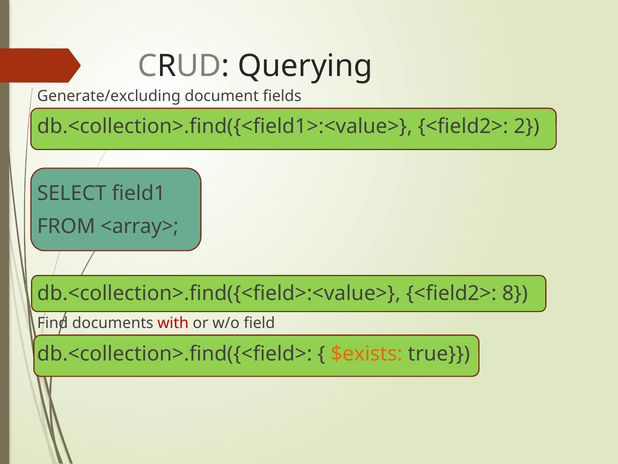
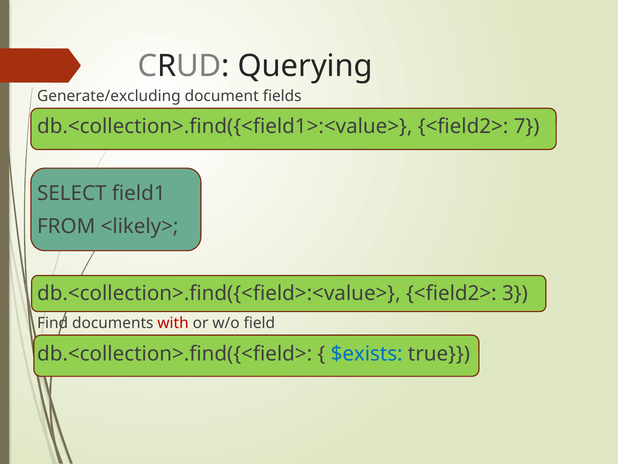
2: 2 -> 7
<array>: <array> -> <likely>
8: 8 -> 3
$exists colour: orange -> blue
